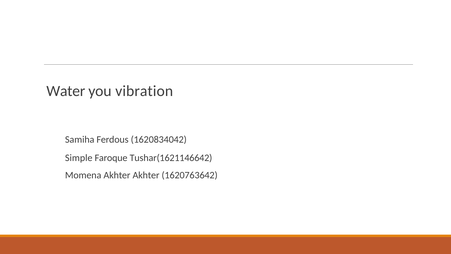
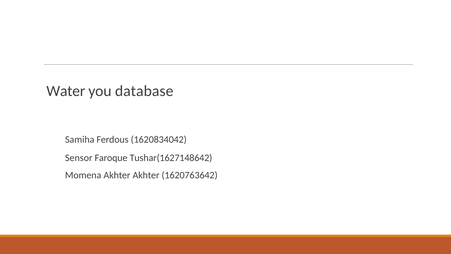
vibration: vibration -> database
Simple: Simple -> Sensor
Tushar(1621146642: Tushar(1621146642 -> Tushar(1627148642
